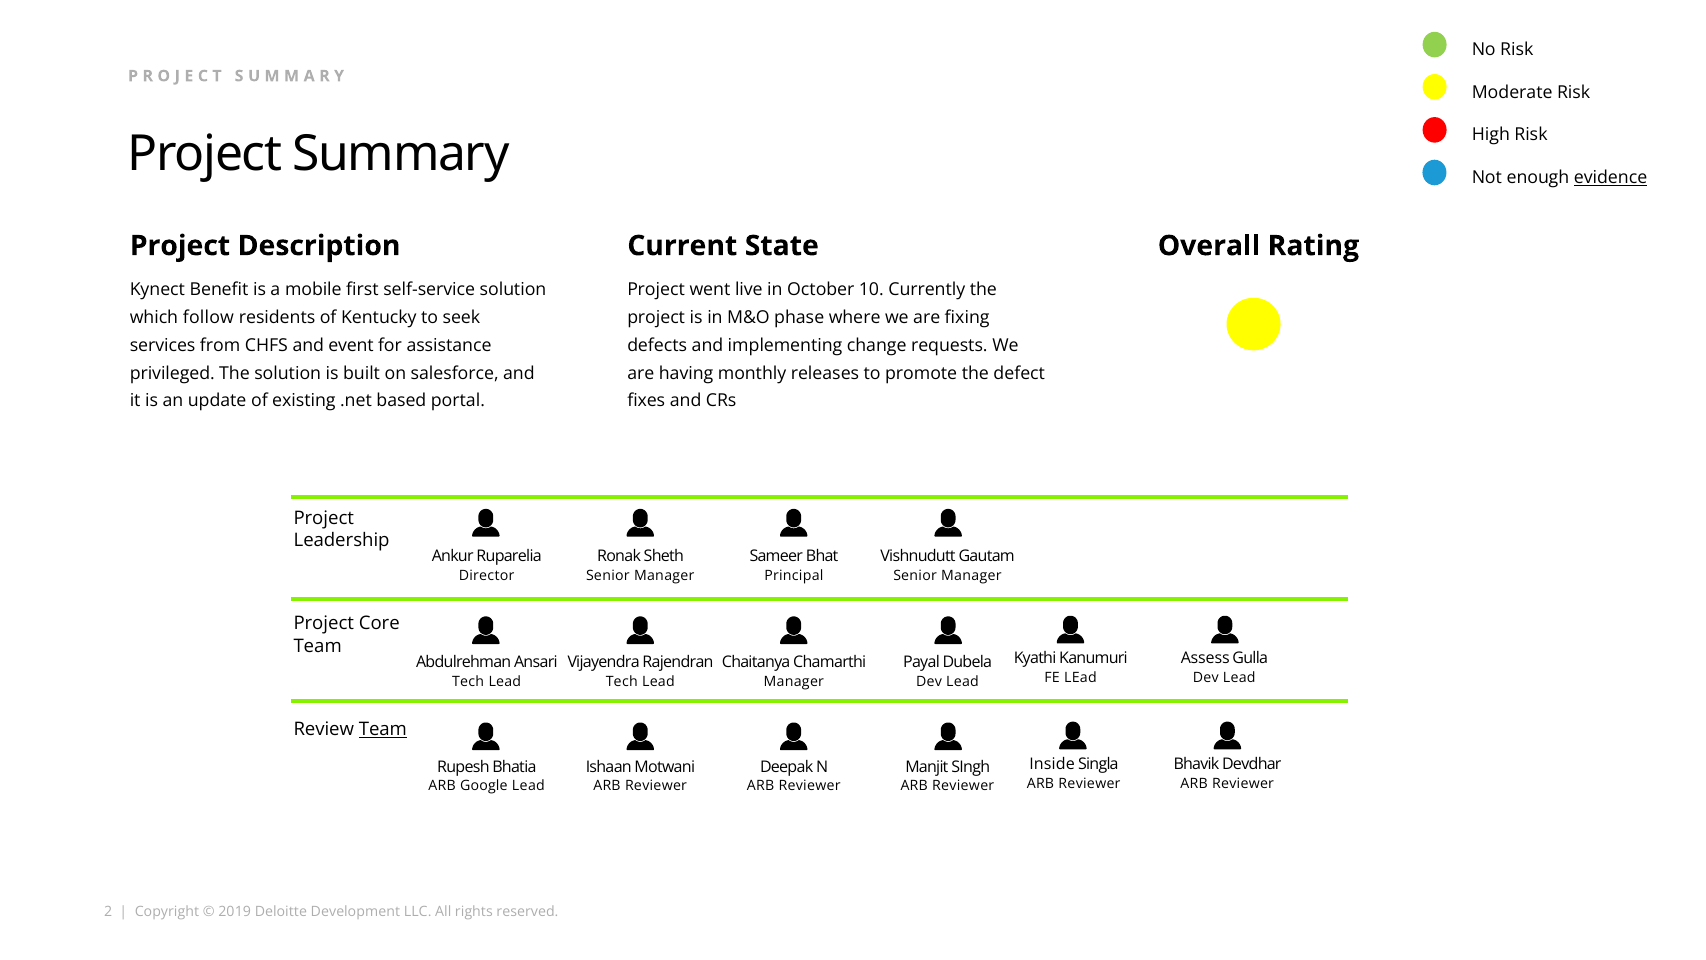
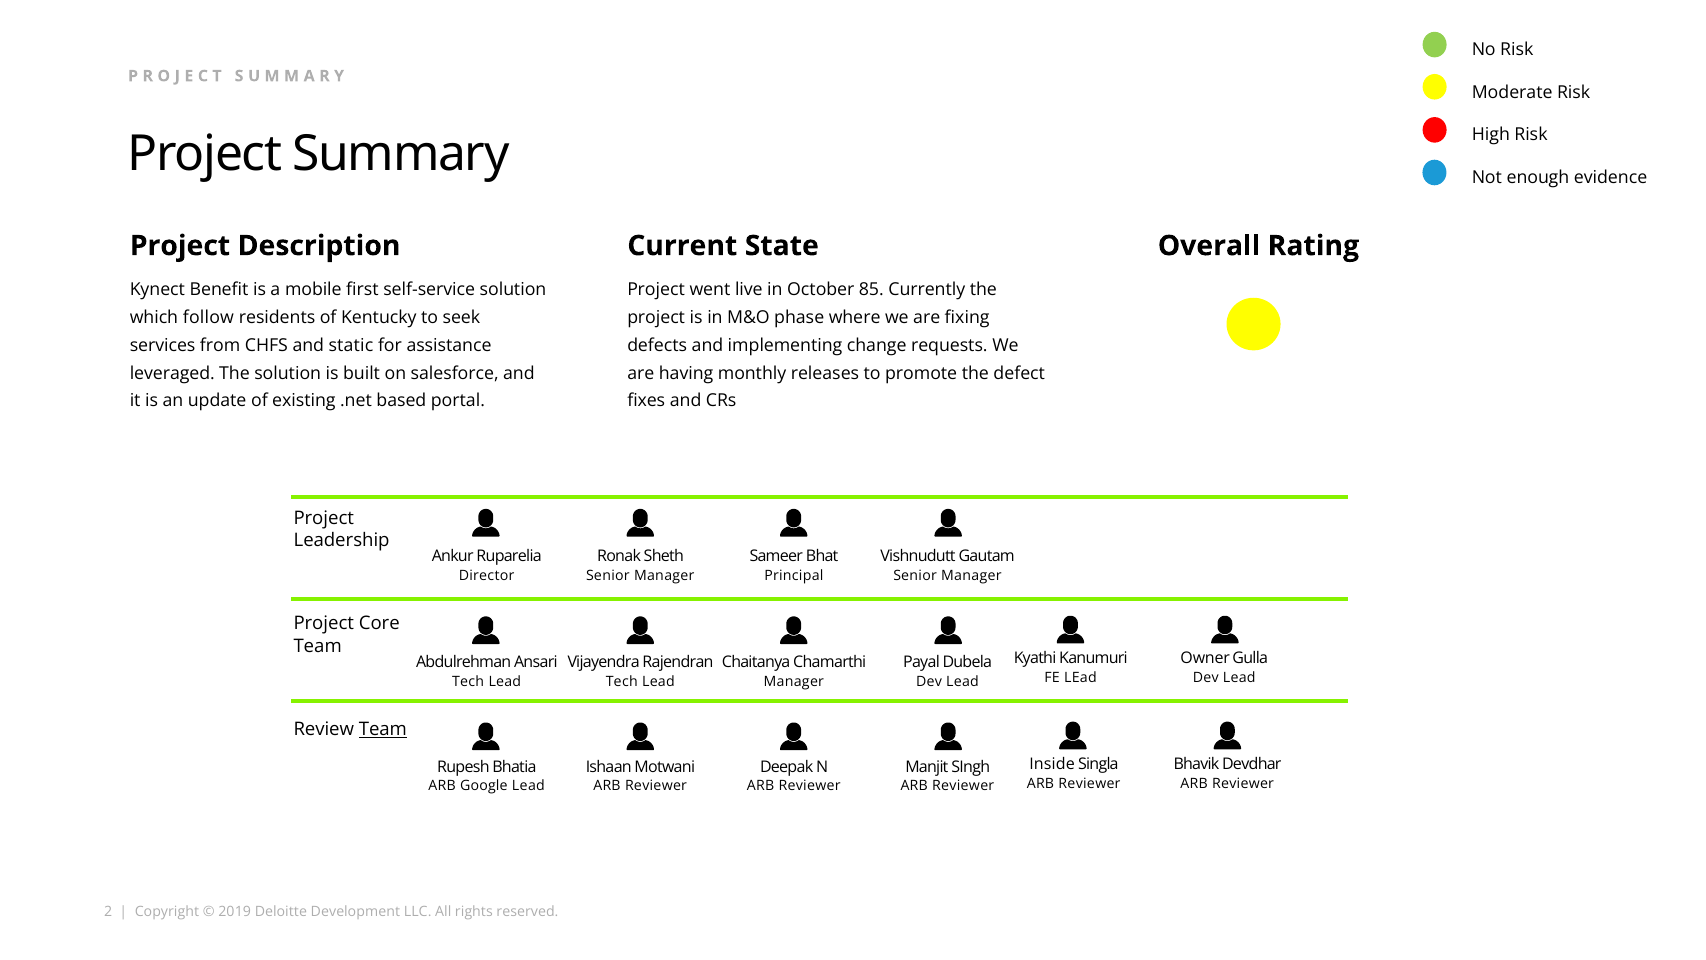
evidence underline: present -> none
10: 10 -> 85
event: event -> static
privileged: privileged -> leveraged
Assess: Assess -> Owner
